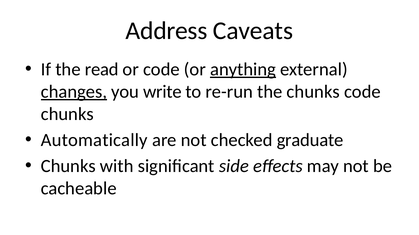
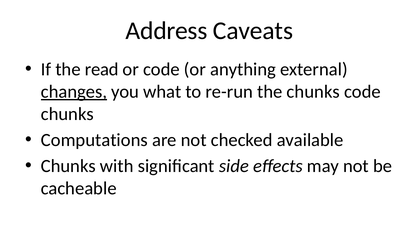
anything underline: present -> none
write: write -> what
Automatically: Automatically -> Computations
graduate: graduate -> available
